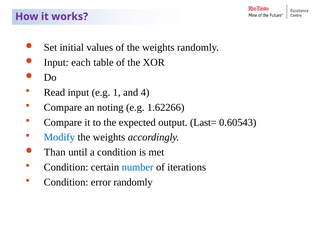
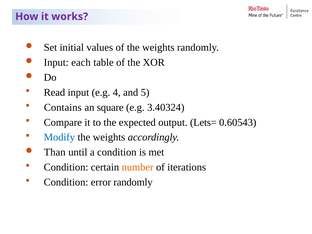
1: 1 -> 4
4: 4 -> 5
Compare at (63, 107): Compare -> Contains
noting: noting -> square
1.62266: 1.62266 -> 3.40324
Last=: Last= -> Lets=
number colour: blue -> orange
